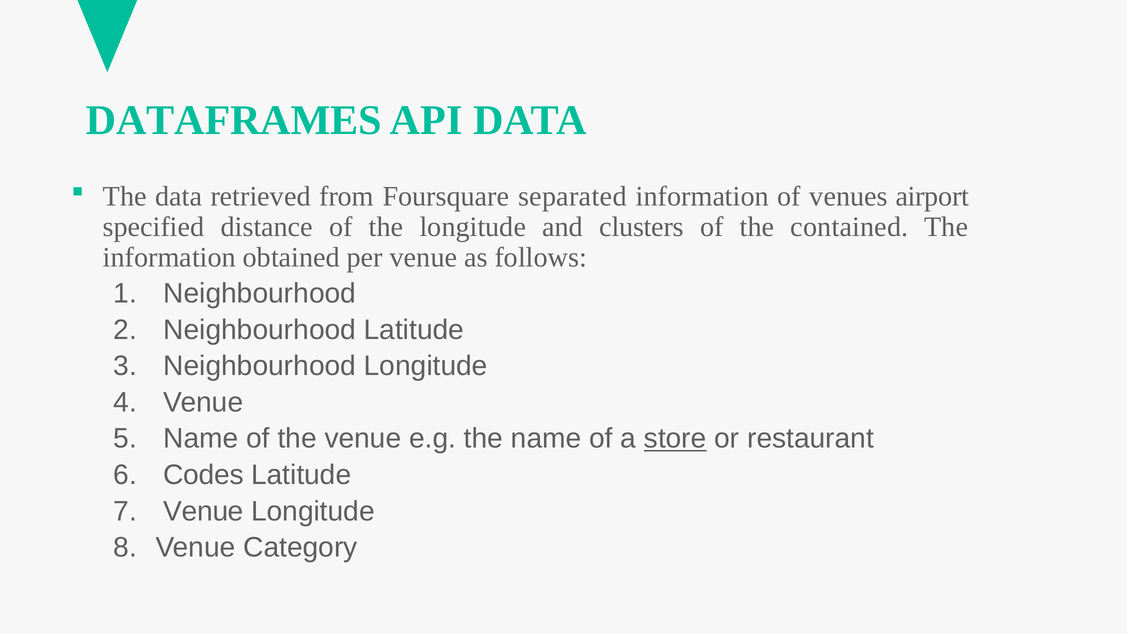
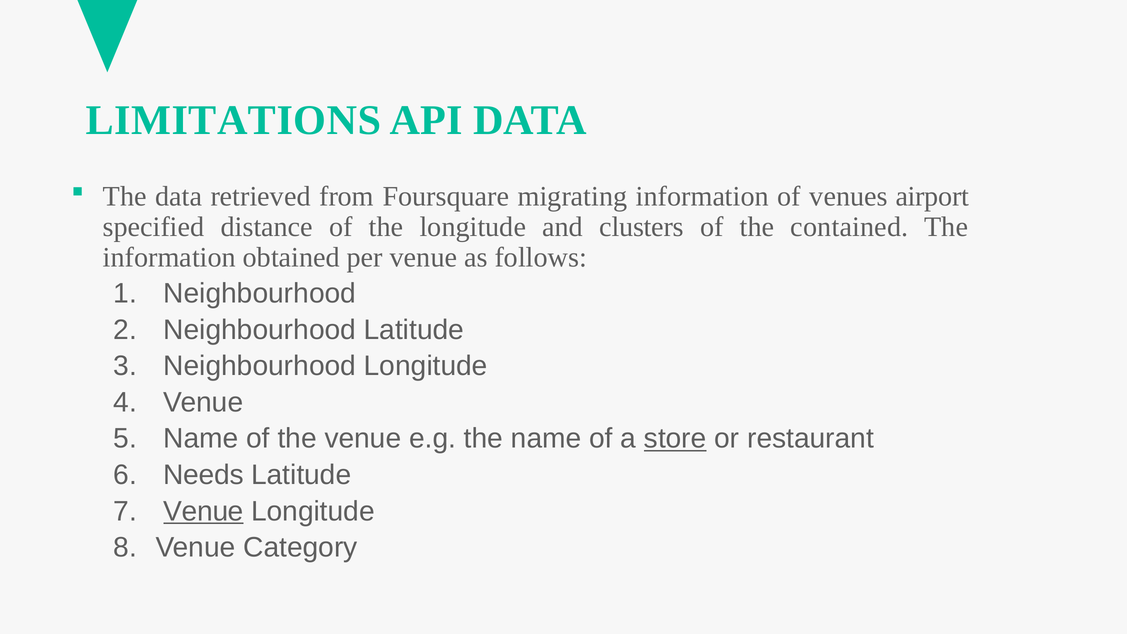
DATAFRAMES: DATAFRAMES -> LIMITATIONS
separated: separated -> migrating
Codes: Codes -> Needs
Venue at (204, 511) underline: none -> present
